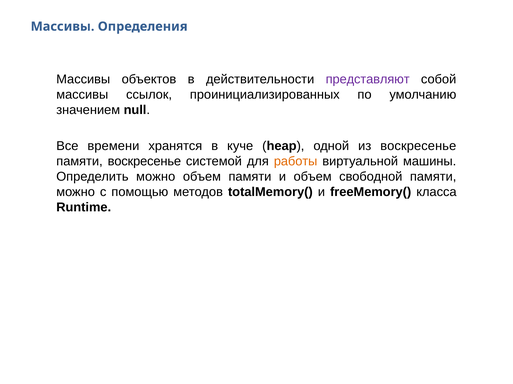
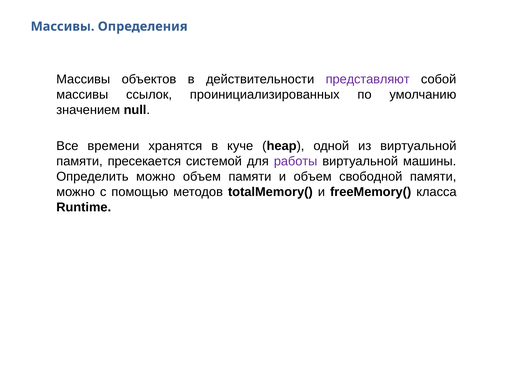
из воскресенье: воскресенье -> виртуальной
памяти воскресенье: воскресенье -> пресекается
работы colour: orange -> purple
